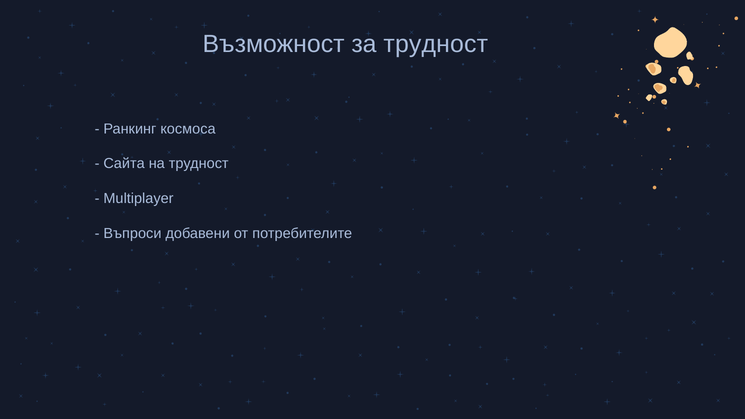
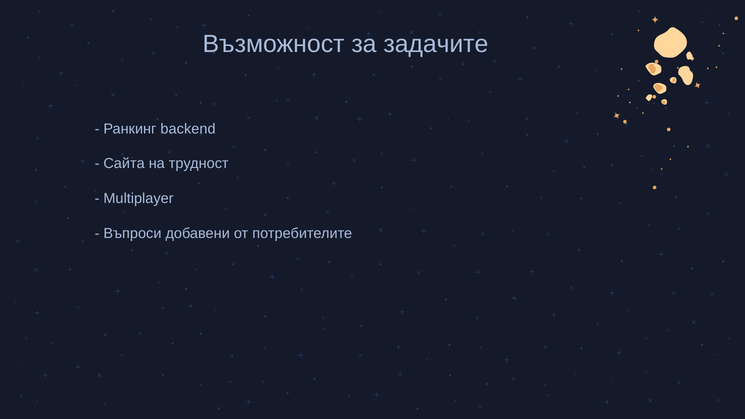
за трудност: трудност -> задачите
космоса: космоса -> backend
